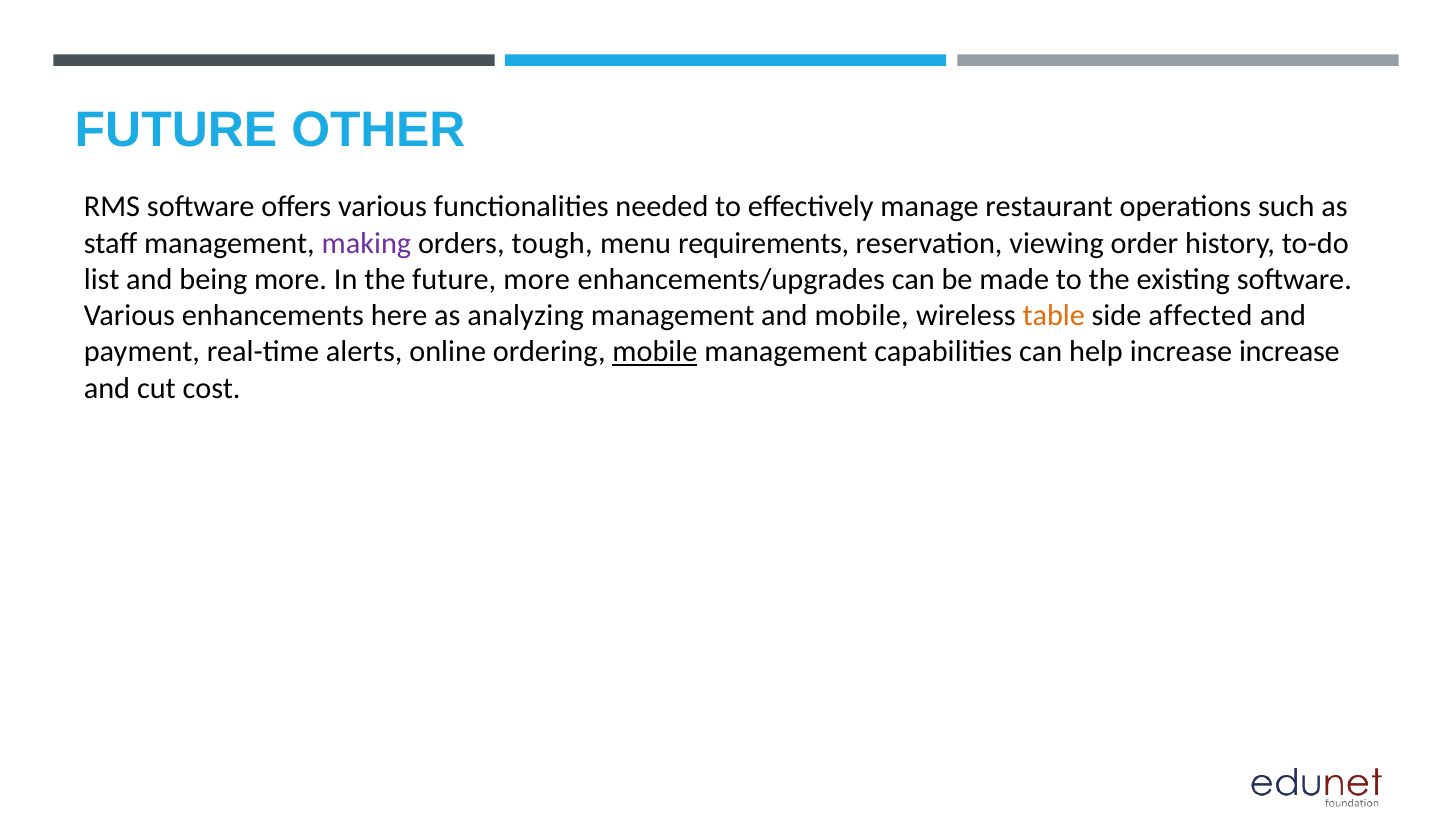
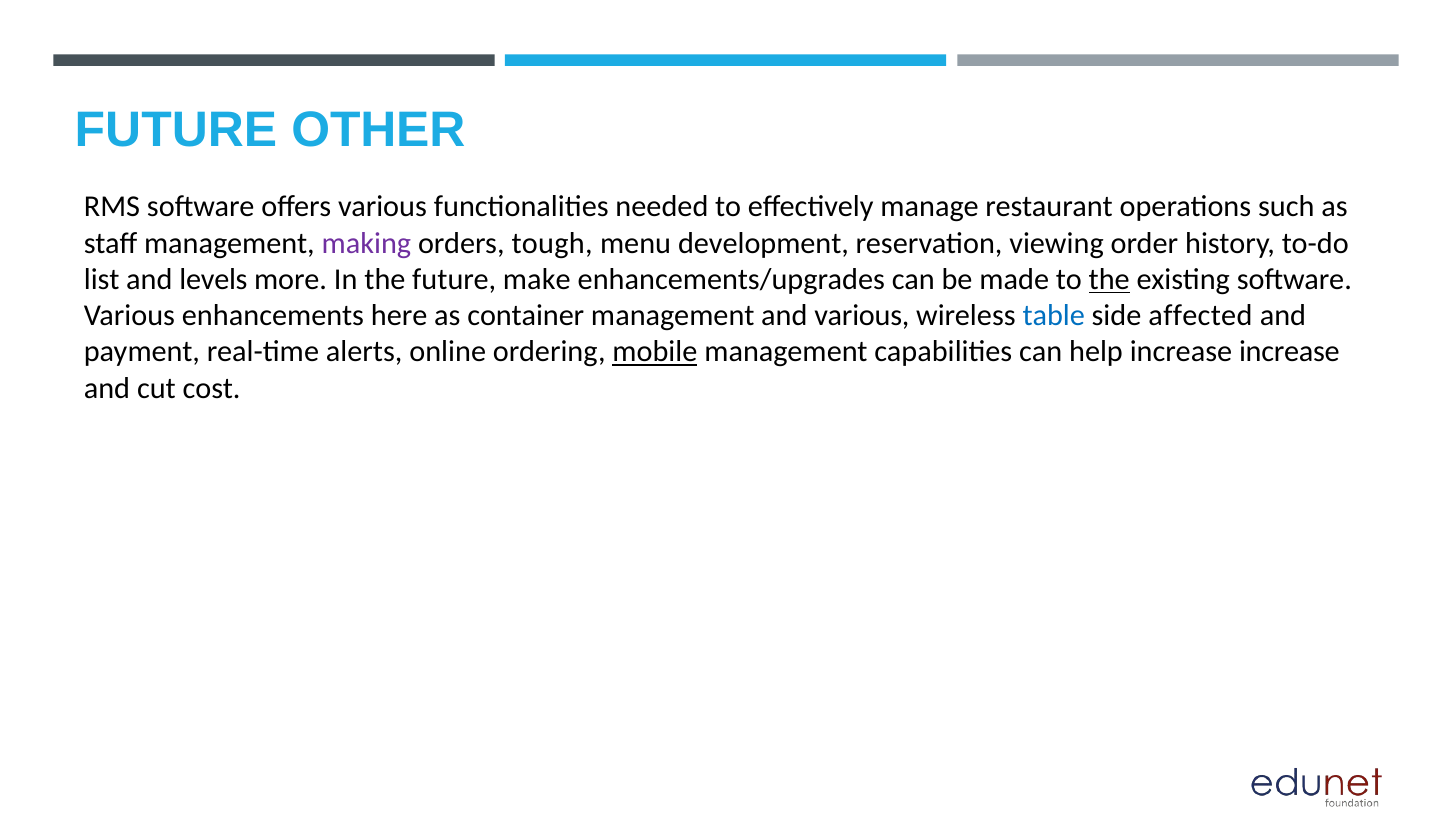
requirements: requirements -> development
being: being -> levels
future more: more -> make
the at (1109, 280) underline: none -> present
analyzing: analyzing -> container
and mobile: mobile -> various
table colour: orange -> blue
